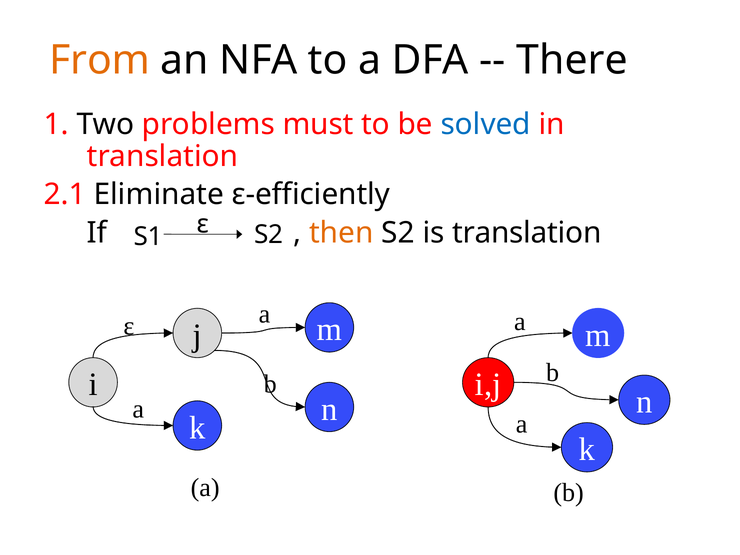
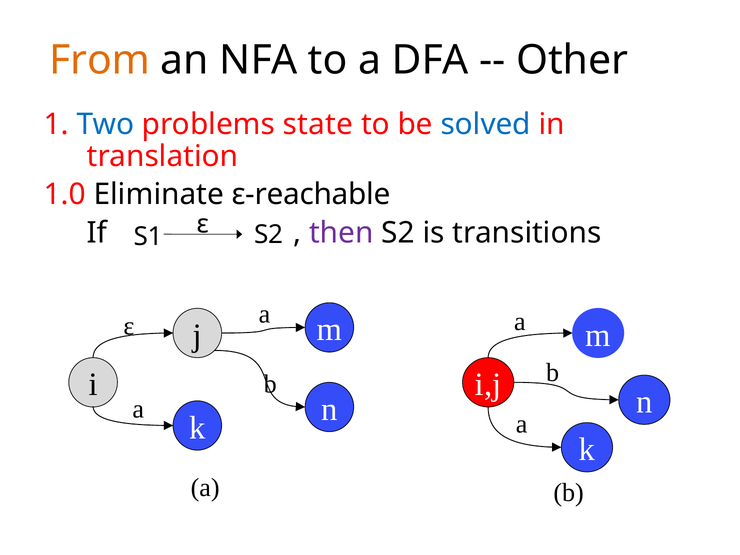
There: There -> Other
Two colour: black -> blue
must: must -> state
2.1: 2.1 -> 1.0
ε-efficiently: ε-efficiently -> ε-reachable
then colour: orange -> purple
is translation: translation -> transitions
